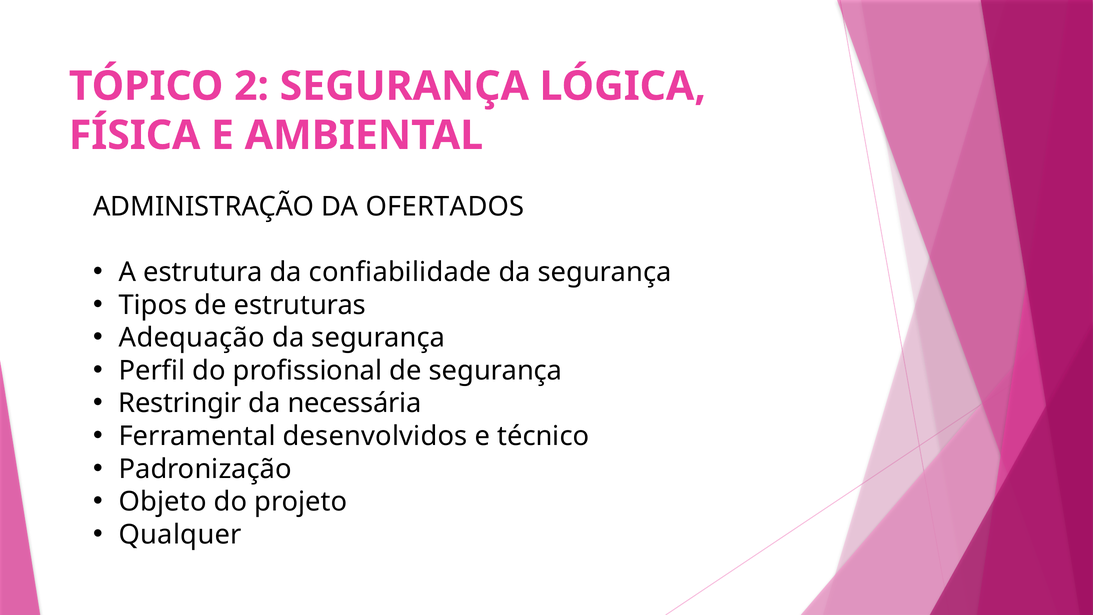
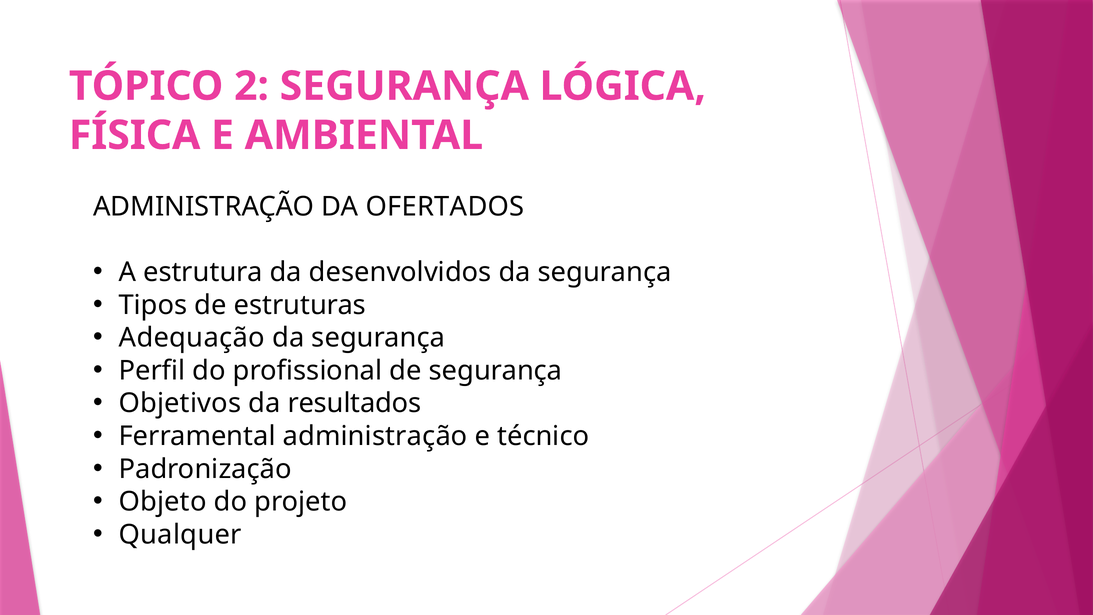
confiabilidade: confiabilidade -> desenvolvidos
Restringir: Restringir -> Objetivos
necessária: necessária -> resultados
Ferramental desenvolvidos: desenvolvidos -> administração
